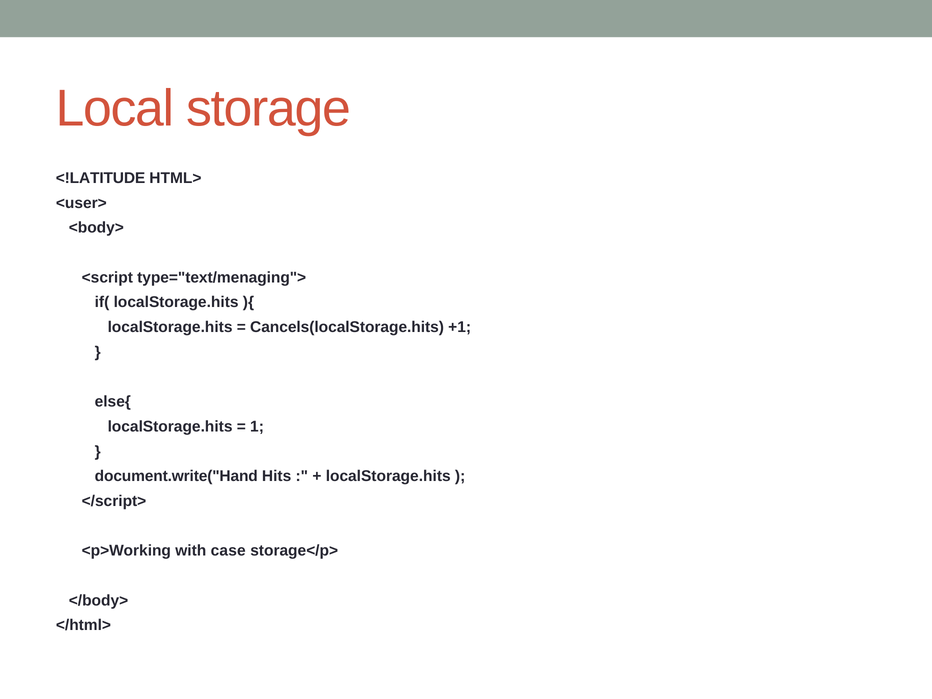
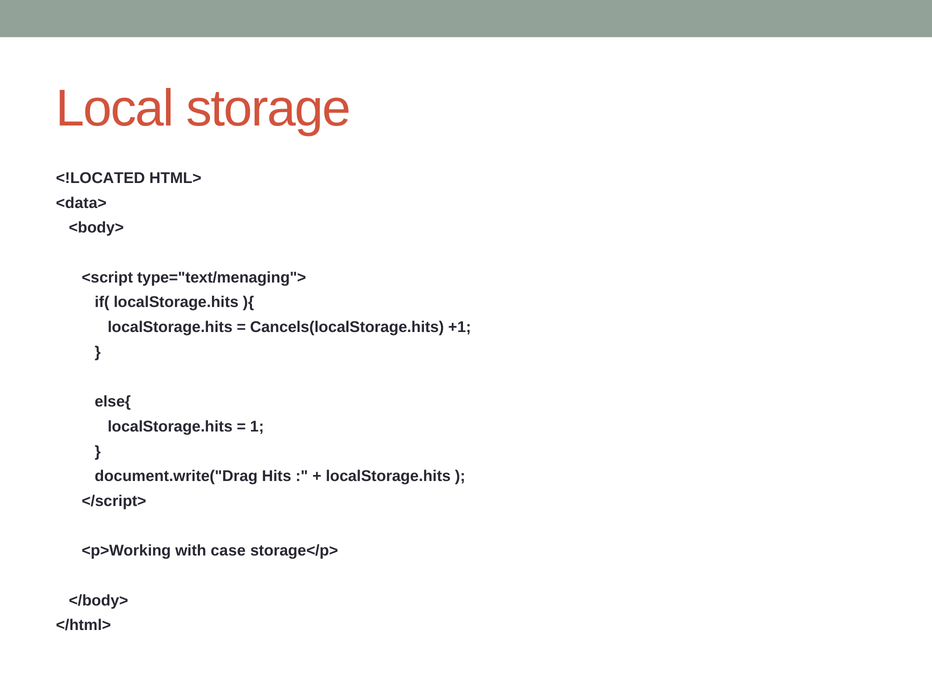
<!LATITUDE: <!LATITUDE -> <!LOCATED
<user>: <user> -> <data>
document.write("Hand: document.write("Hand -> document.write("Drag
